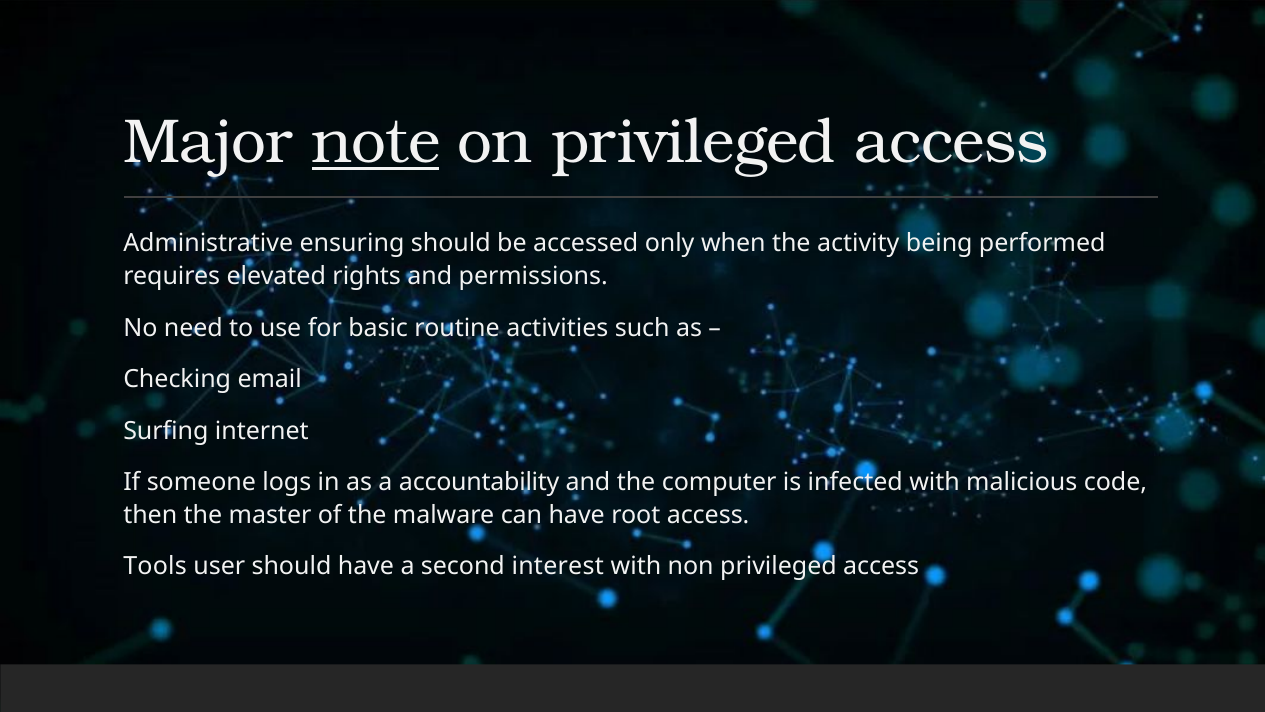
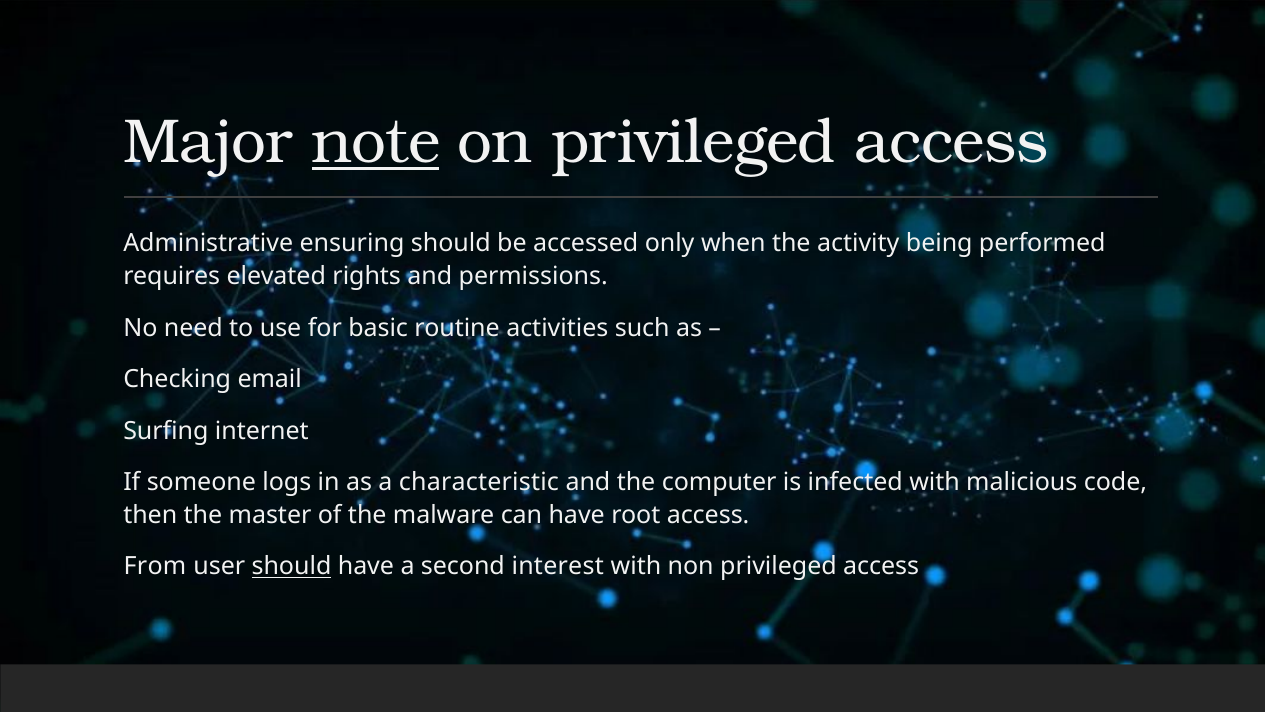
accountability: accountability -> characteristic
Tools: Tools -> From
should at (291, 566) underline: none -> present
